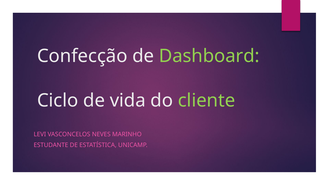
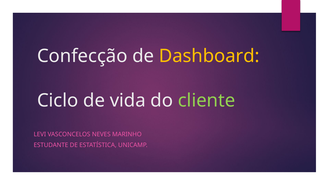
Dashboard colour: light green -> yellow
